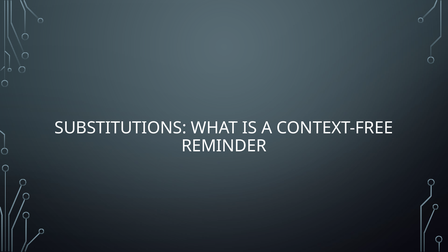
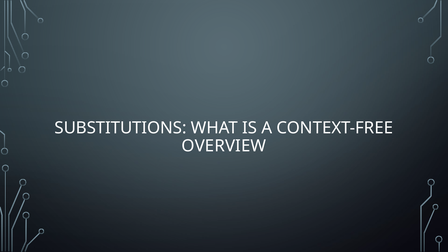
REMINDER: REMINDER -> OVERVIEW
